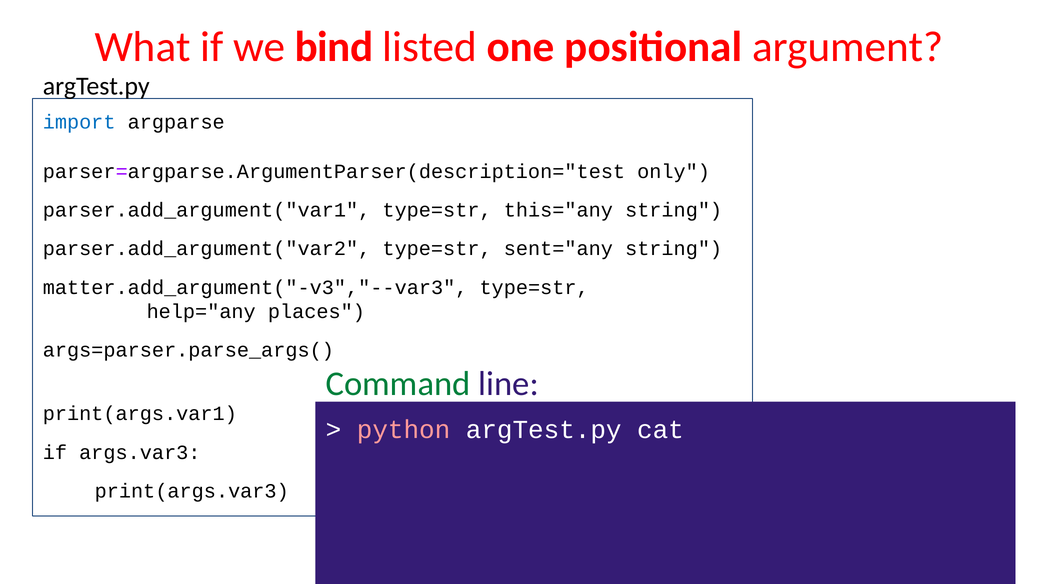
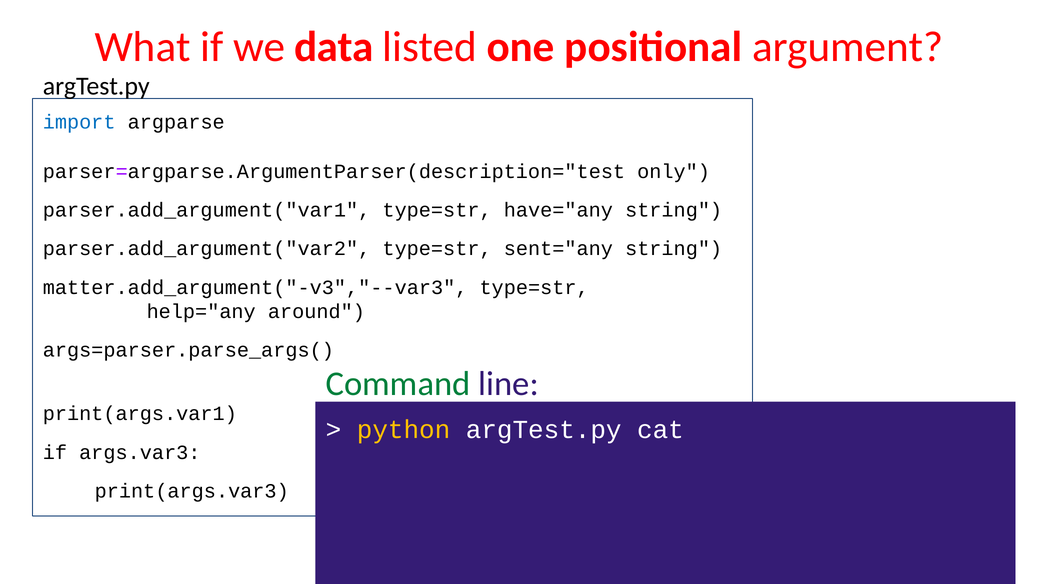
bind: bind -> data
this="any: this="any -> have="any
places: places -> around
python colour: pink -> yellow
